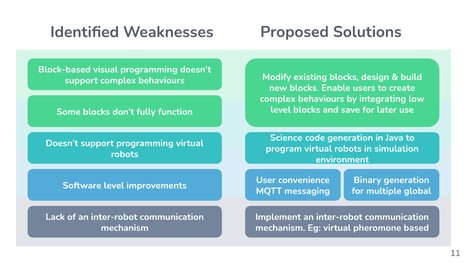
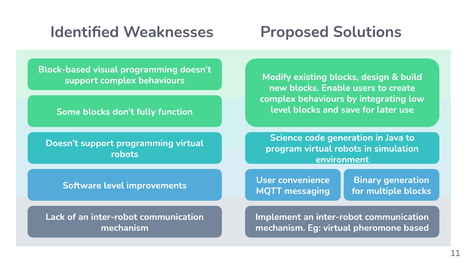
multiple global: global -> blocks
